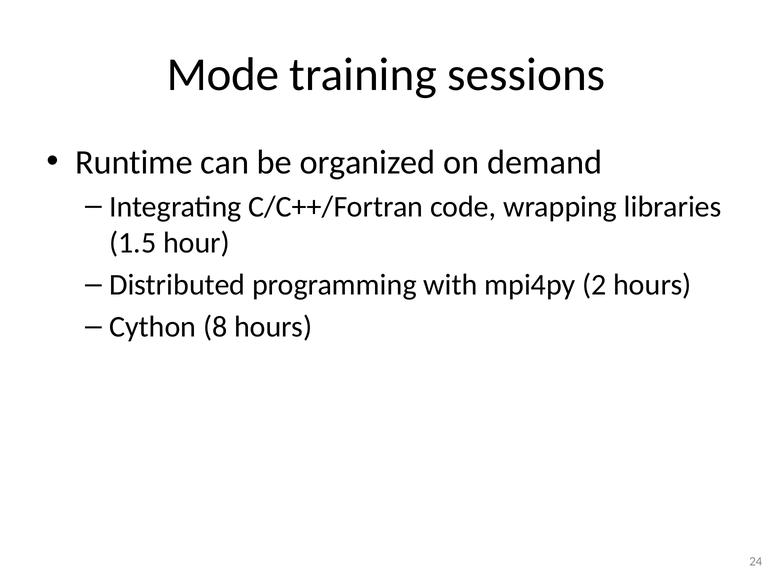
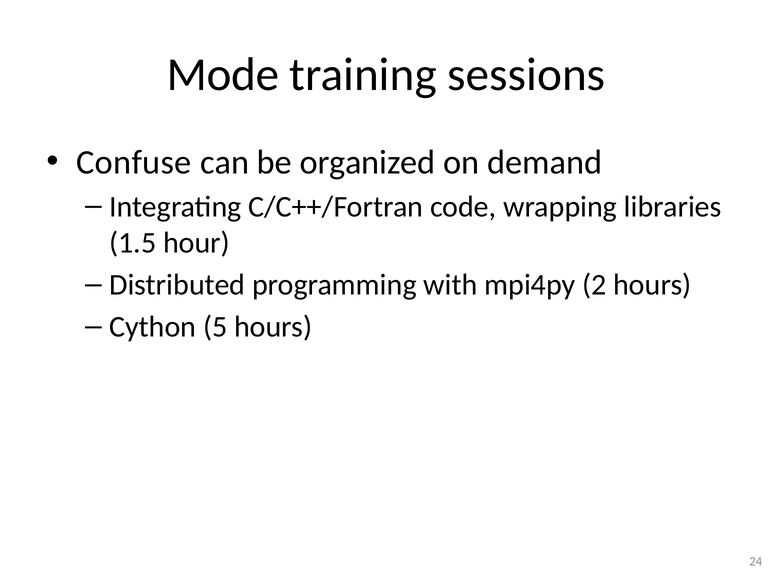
Runtime: Runtime -> Confuse
8: 8 -> 5
